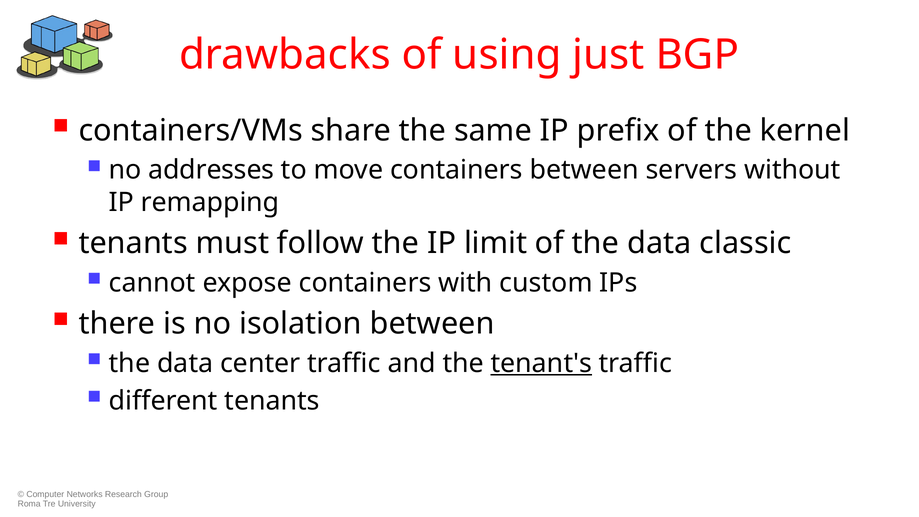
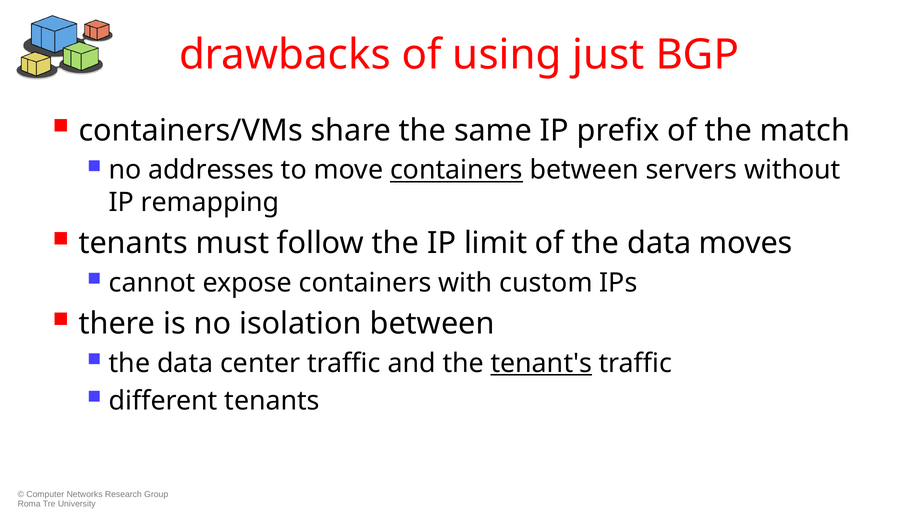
kernel: kernel -> match
containers at (456, 170) underline: none -> present
classic: classic -> moves
